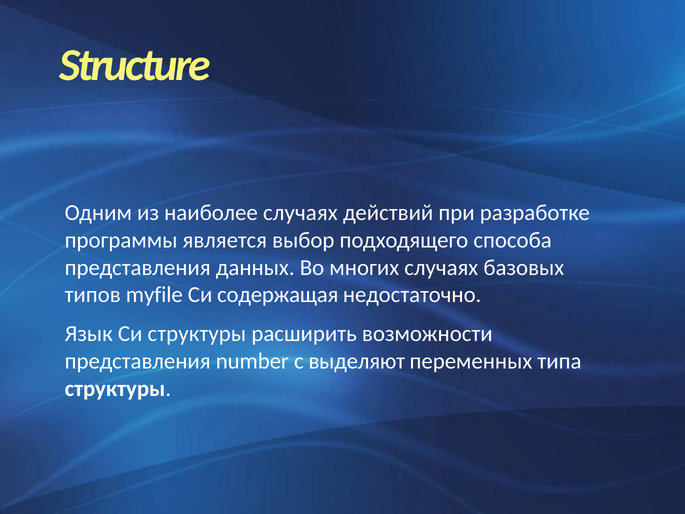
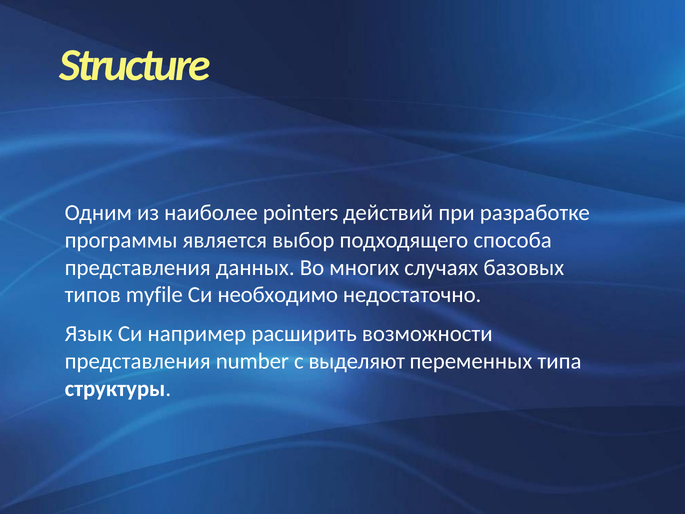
наиболее случаях: случаях -> pointers
содержащая: содержащая -> необходимо
Си структуры: структуры -> например
